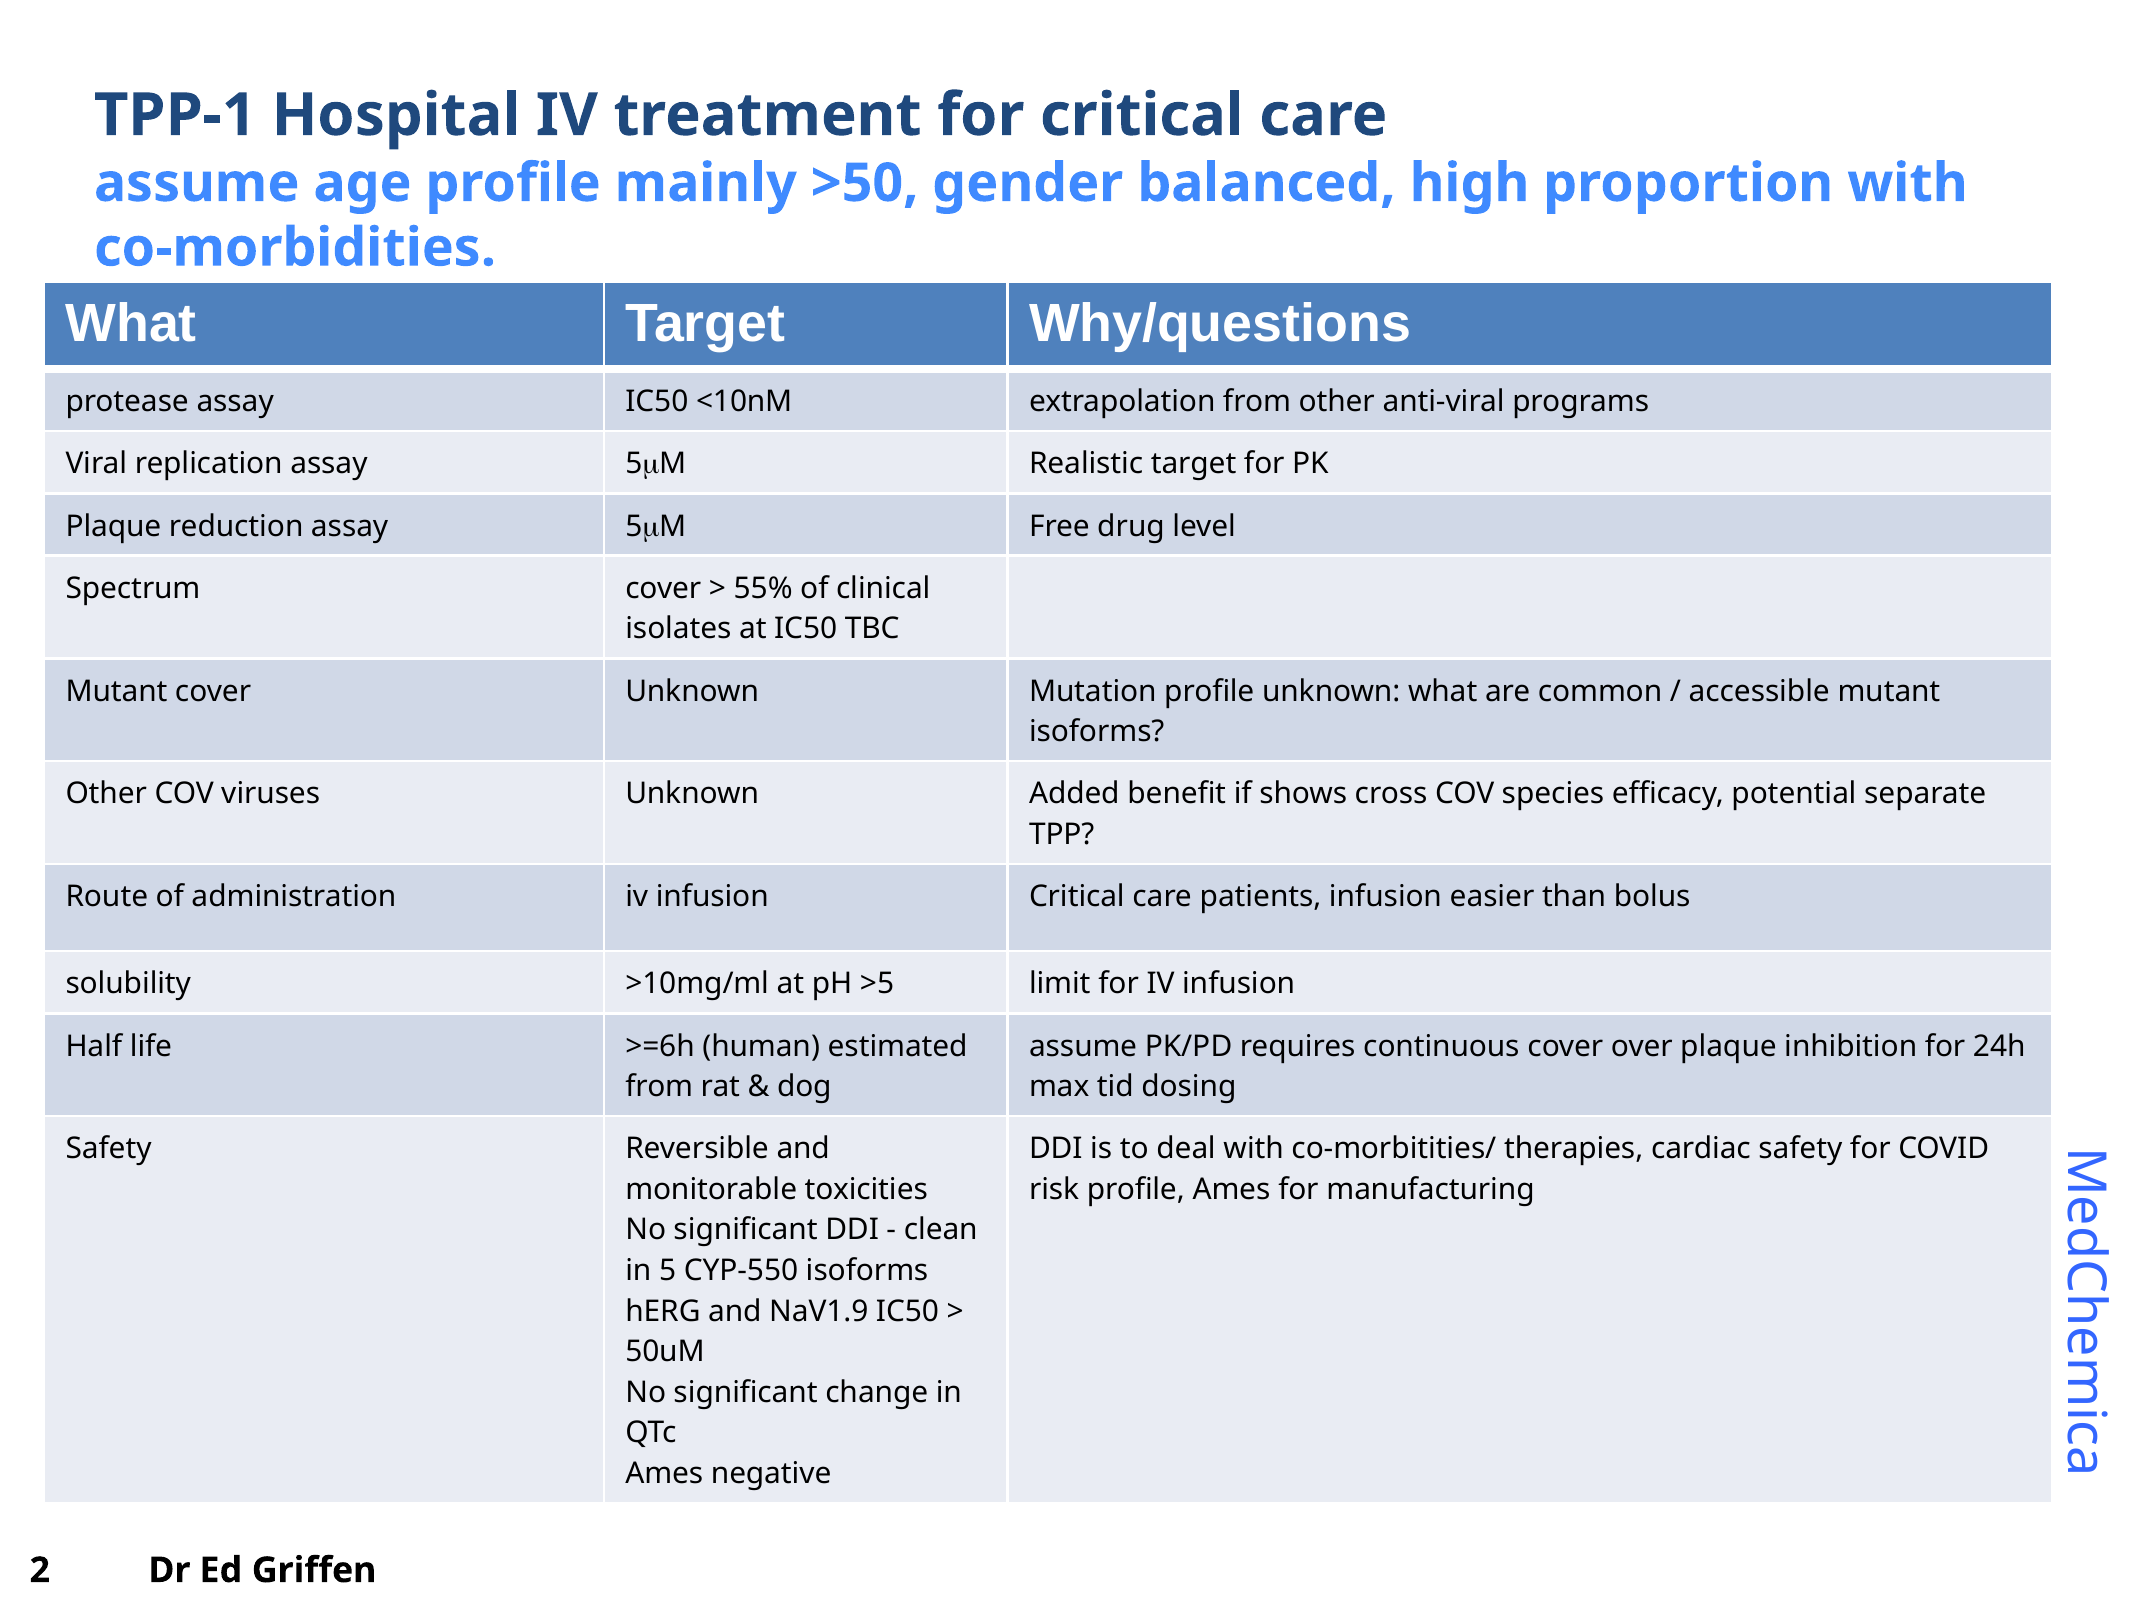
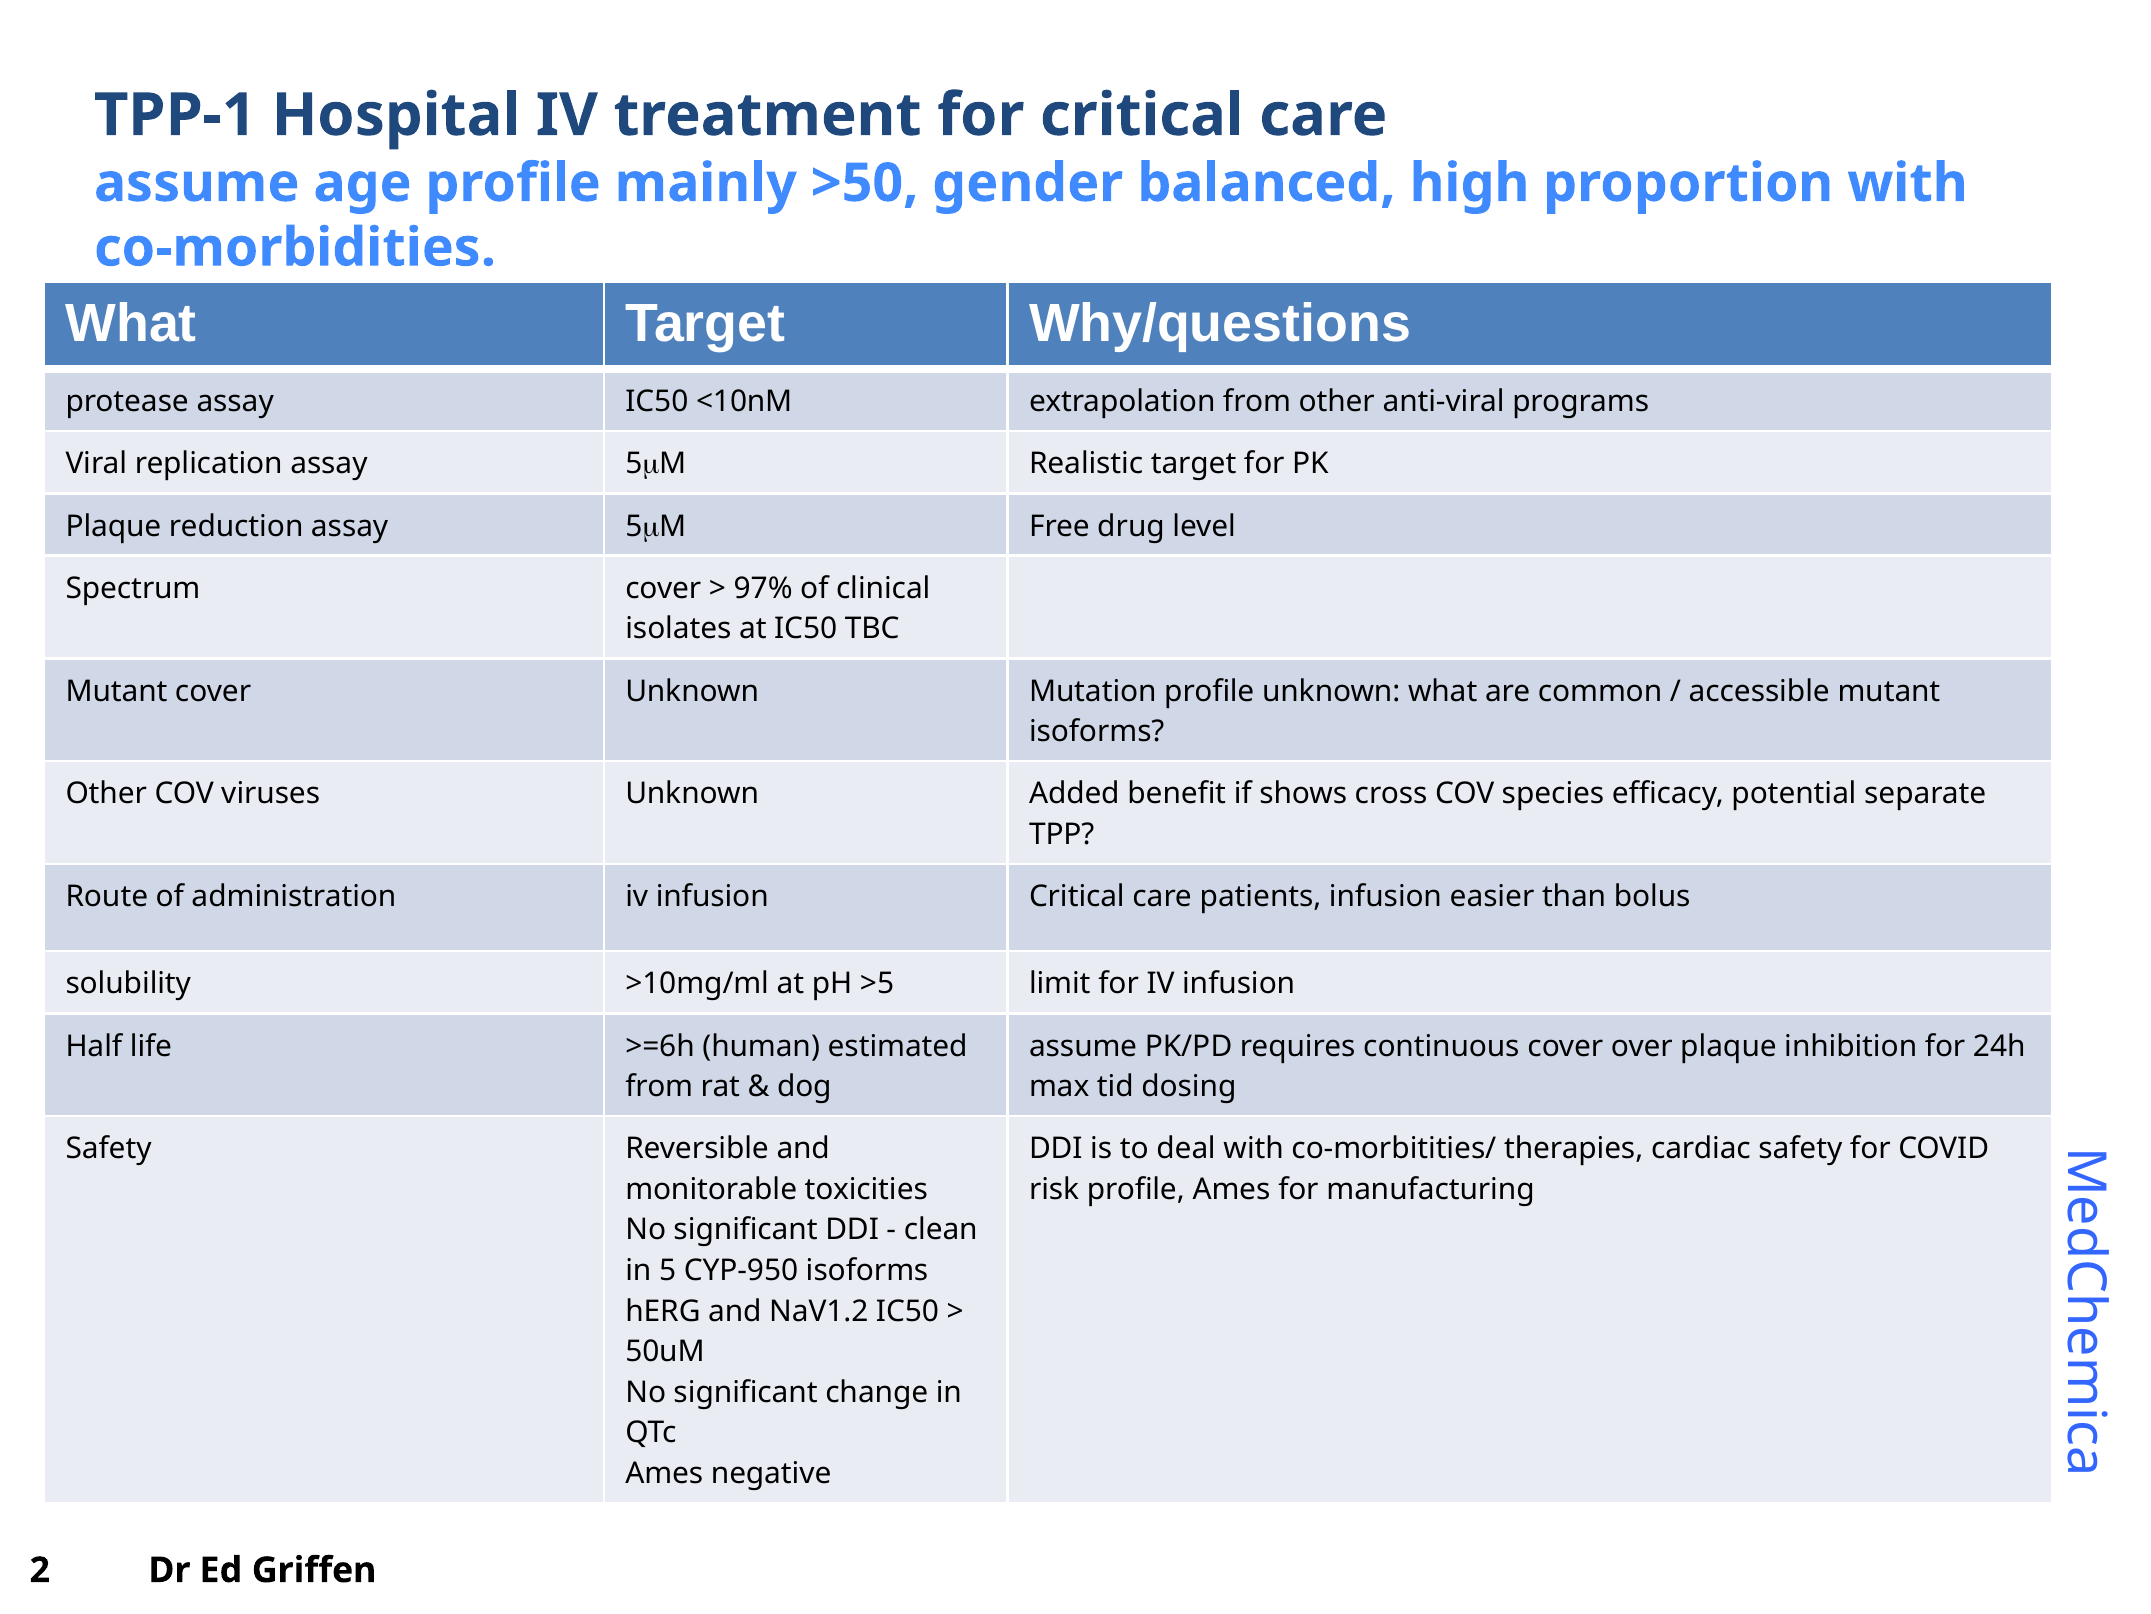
55%: 55% -> 97%
CYP-550: CYP-550 -> CYP-950
NaV1.9: NaV1.9 -> NaV1.2
